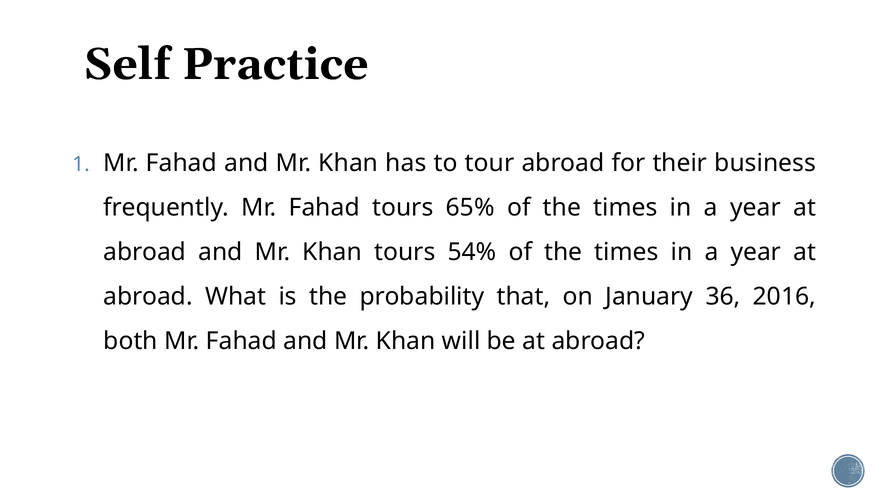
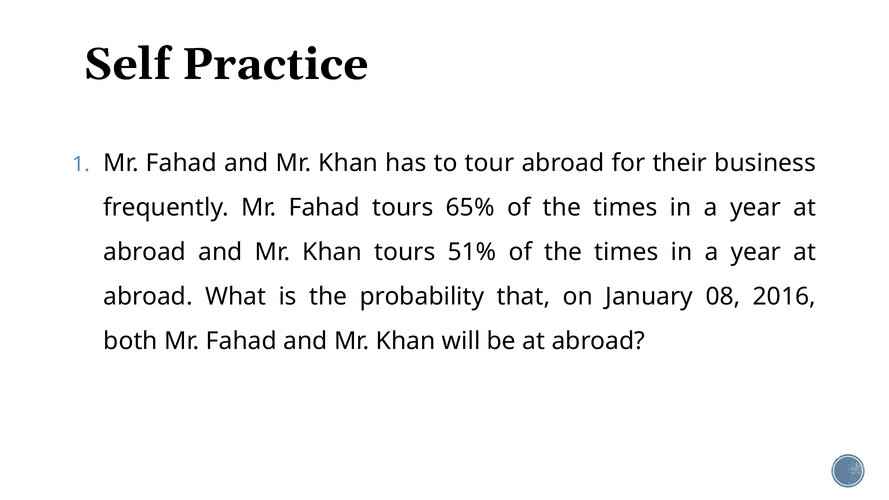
54%: 54% -> 51%
36: 36 -> 08
